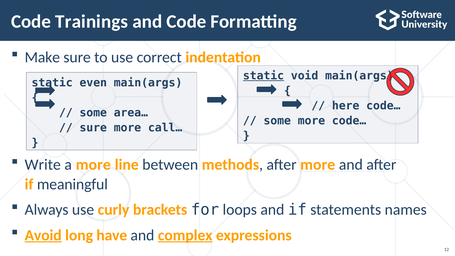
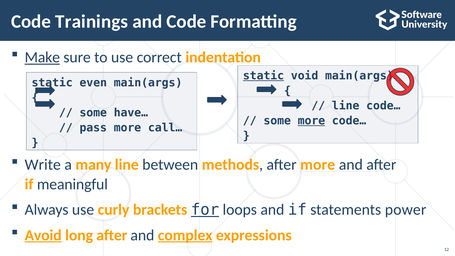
Make underline: none -> present
here at (346, 106): here -> line
area…: area… -> have…
more at (311, 121) underline: none -> present
sure at (93, 128): sure -> pass
a more: more -> many
for underline: none -> present
names: names -> power
long have: have -> after
